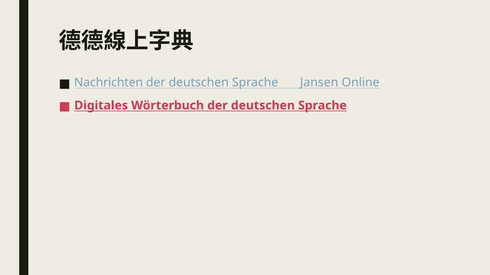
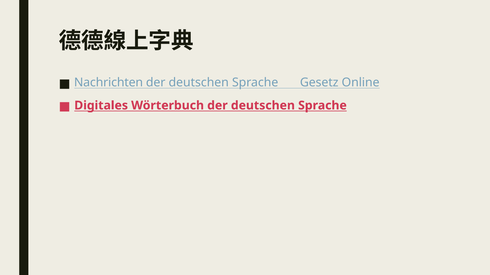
Jansen: Jansen -> Gesetz
